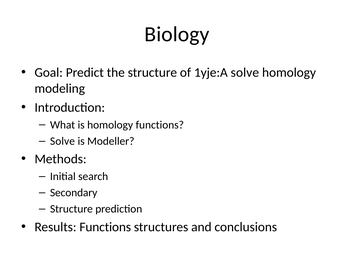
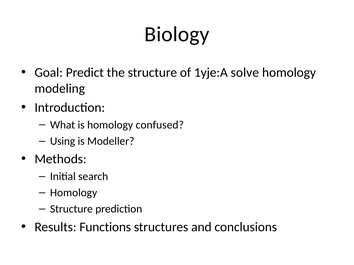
homology functions: functions -> confused
Solve at (62, 141): Solve -> Using
Secondary at (74, 193): Secondary -> Homology
